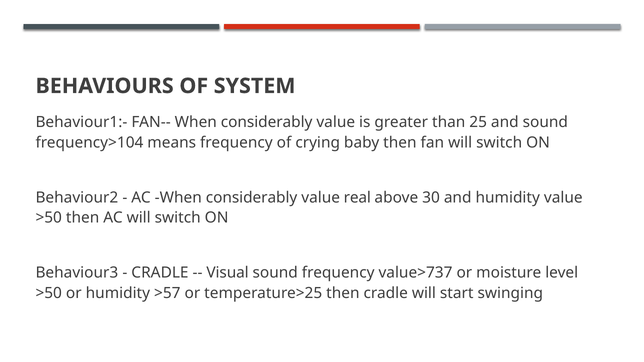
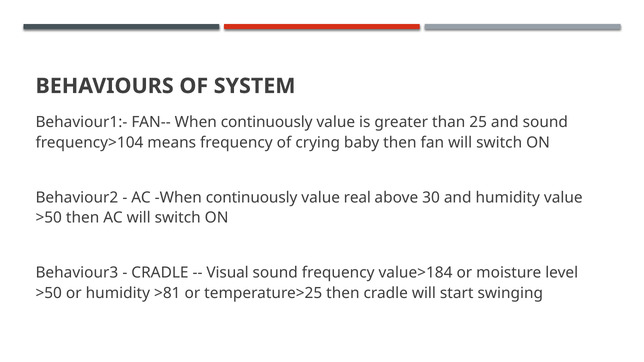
FAN-- When considerably: considerably -> continuously
AC When considerably: considerably -> continuously
value>737: value>737 -> value>184
>57: >57 -> >81
